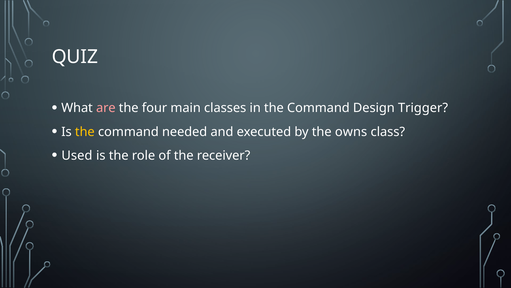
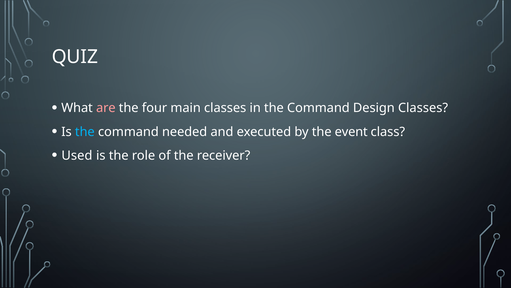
Design Trigger: Trigger -> Classes
the at (85, 132) colour: yellow -> light blue
owns: owns -> event
